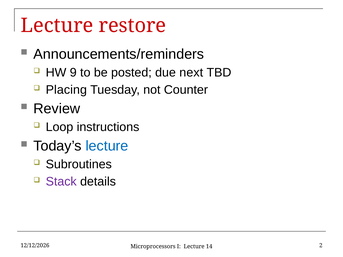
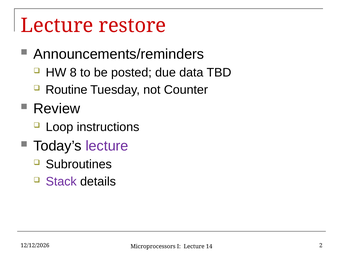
9: 9 -> 8
next: next -> data
Placing: Placing -> Routine
lecture at (107, 146) colour: blue -> purple
